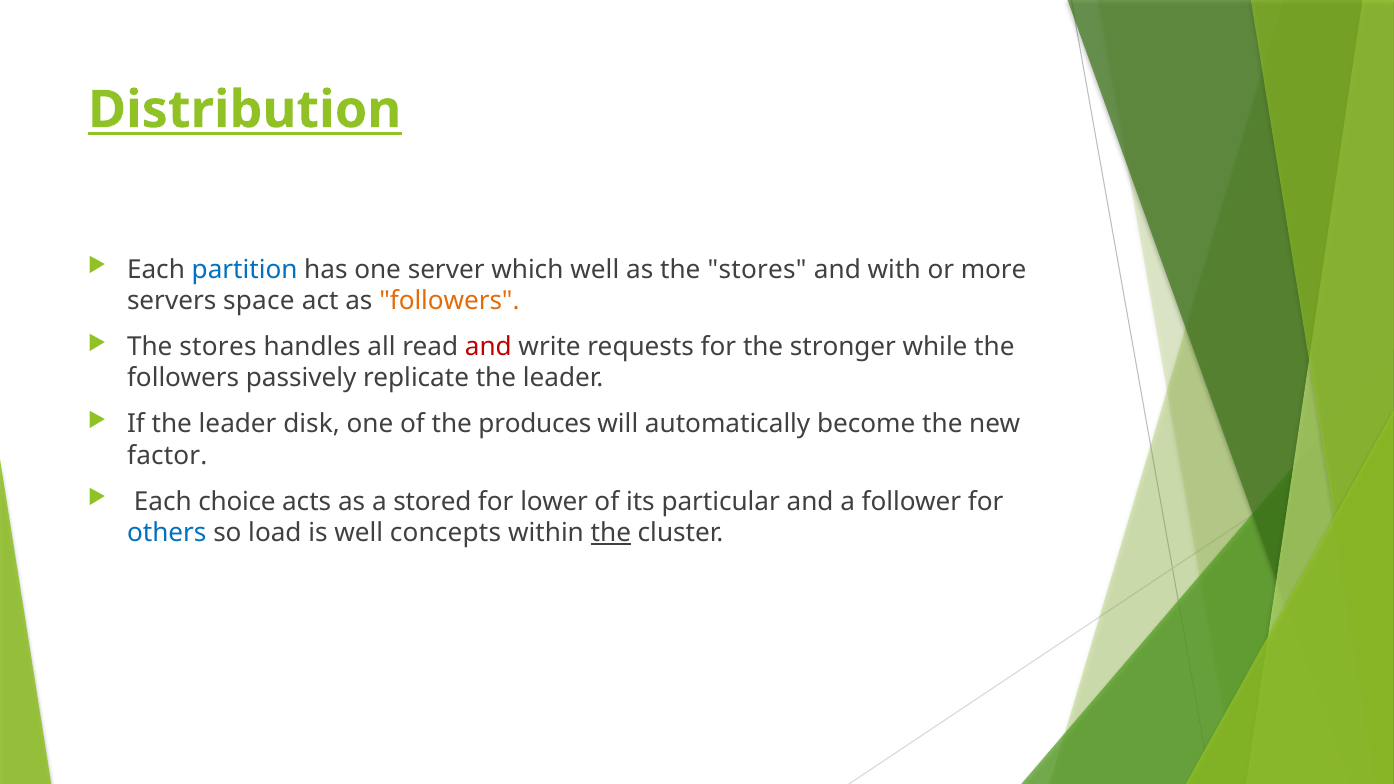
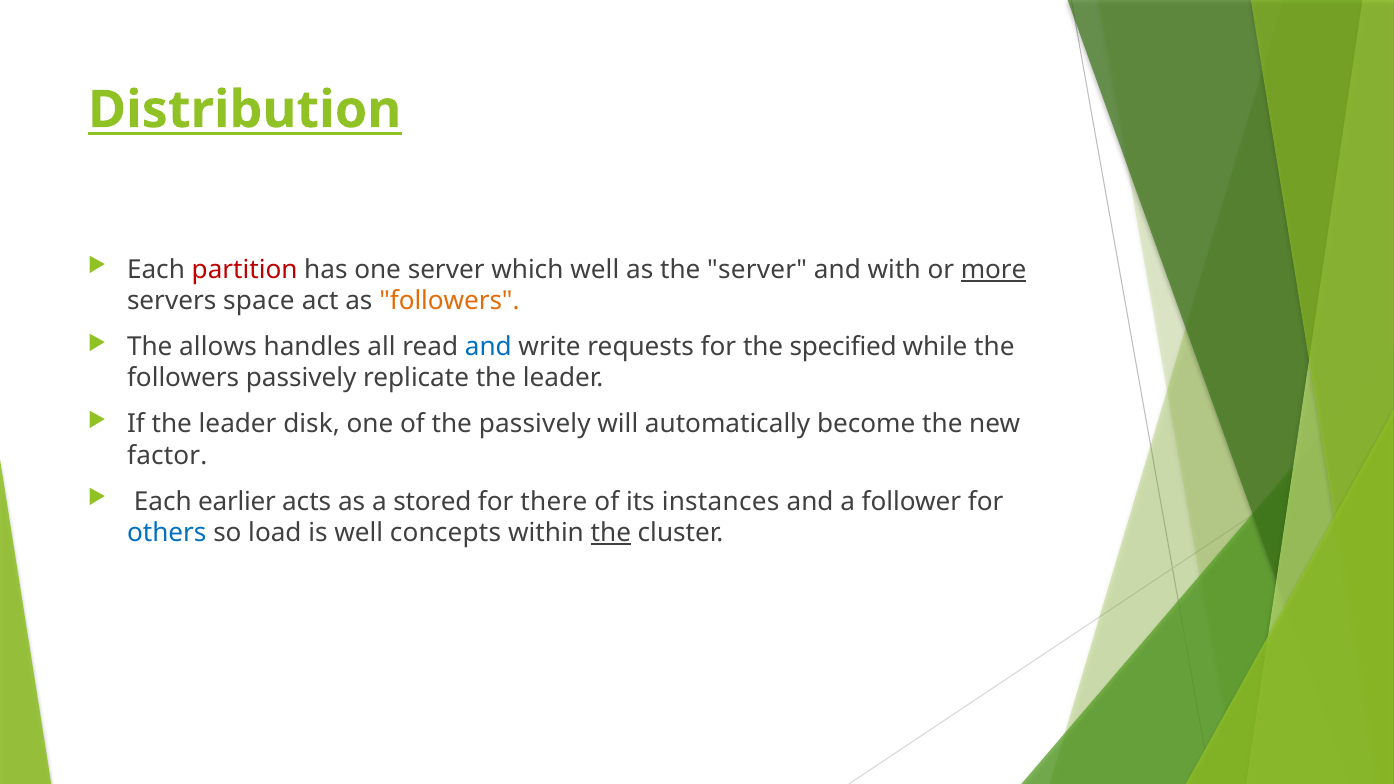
partition colour: blue -> red
as the stores: stores -> server
more underline: none -> present
stores at (218, 347): stores -> allows
and at (488, 347) colour: red -> blue
stronger: stronger -> specified
the produces: produces -> passively
choice: choice -> earlier
lower: lower -> there
particular: particular -> instances
